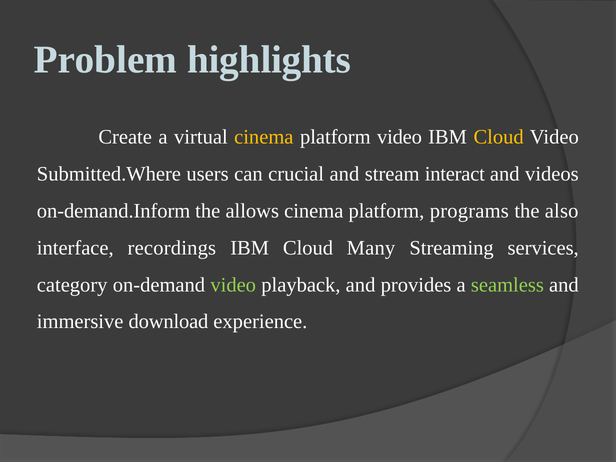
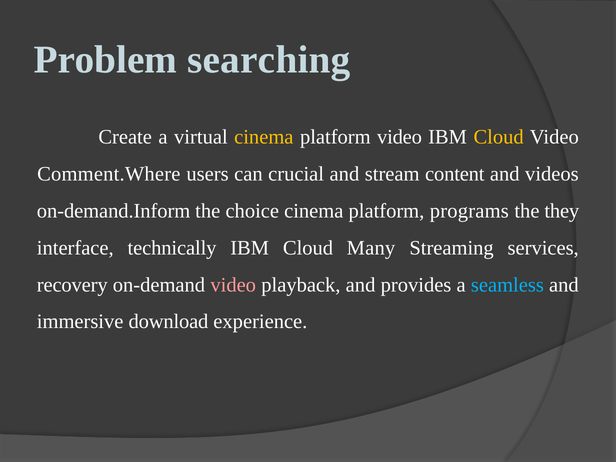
highlights: highlights -> searching
Submitted.Where: Submitted.Where -> Comment.Where
interact: interact -> content
allows: allows -> choice
also: also -> they
recordings: recordings -> technically
category: category -> recovery
video at (233, 285) colour: light green -> pink
seamless colour: light green -> light blue
